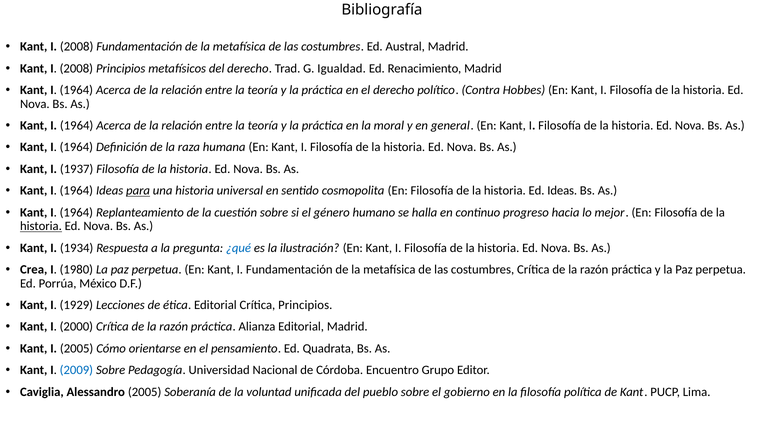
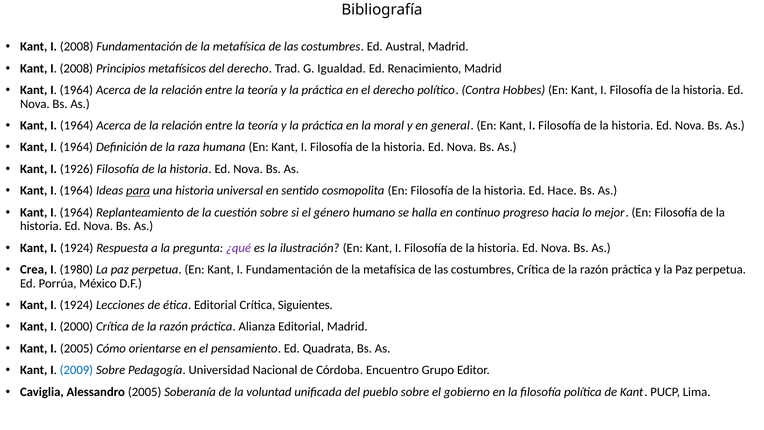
1937: 1937 -> 1926
Ed Ideas: Ideas -> Hace
historia at (41, 226) underline: present -> none
1934 at (77, 248): 1934 -> 1924
¿qué colour: blue -> purple
1929 at (76, 305): 1929 -> 1924
Crítica Principios: Principios -> Siguientes
